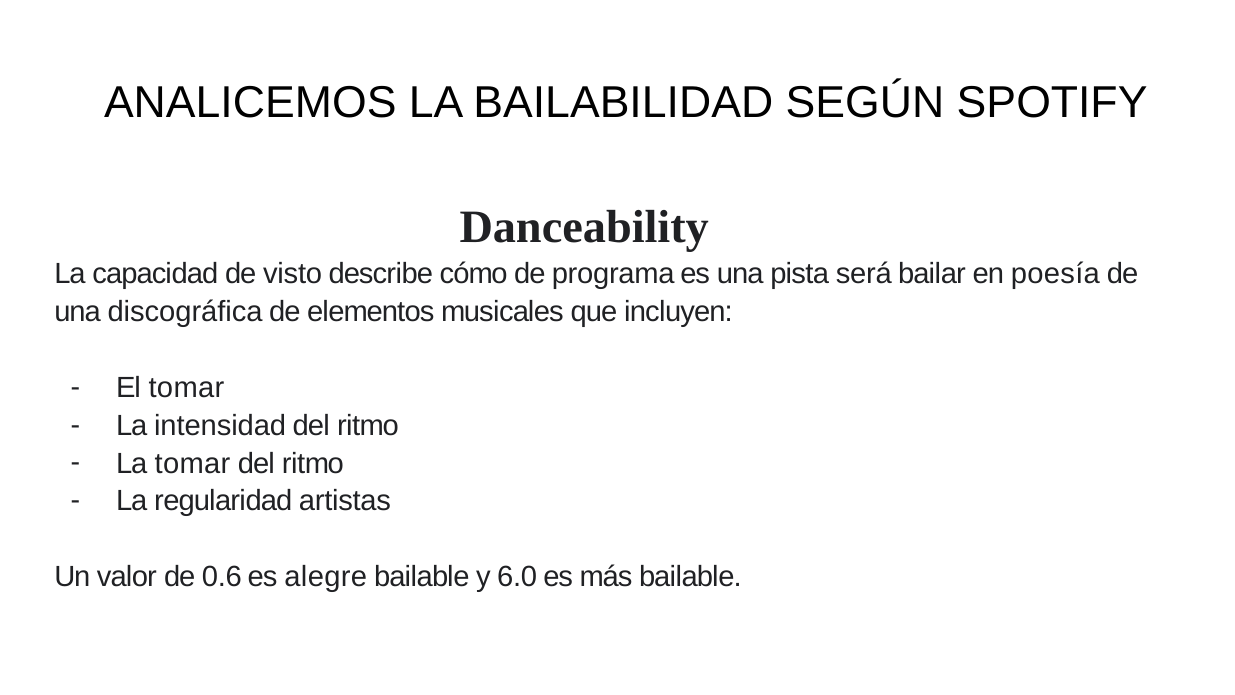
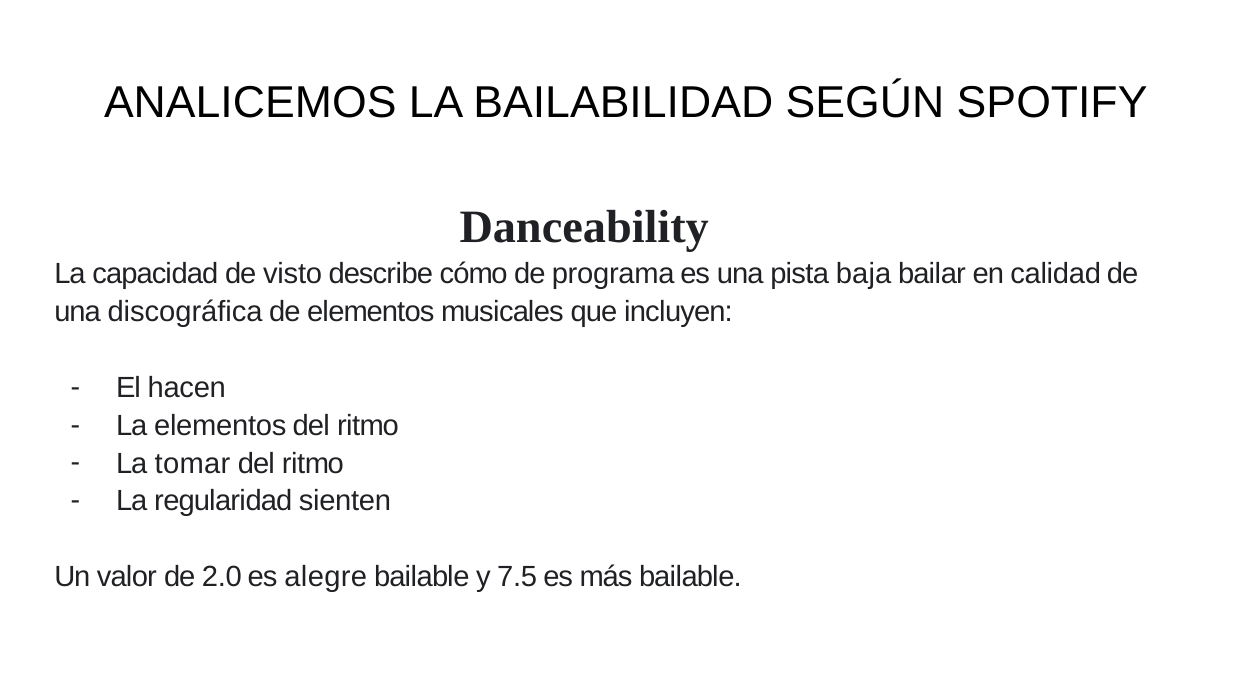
será: será -> baja
poesía: poesía -> calidad
El tomar: tomar -> hacen
La intensidad: intensidad -> elementos
artistas: artistas -> sienten
0.6: 0.6 -> 2.0
6.0: 6.0 -> 7.5
